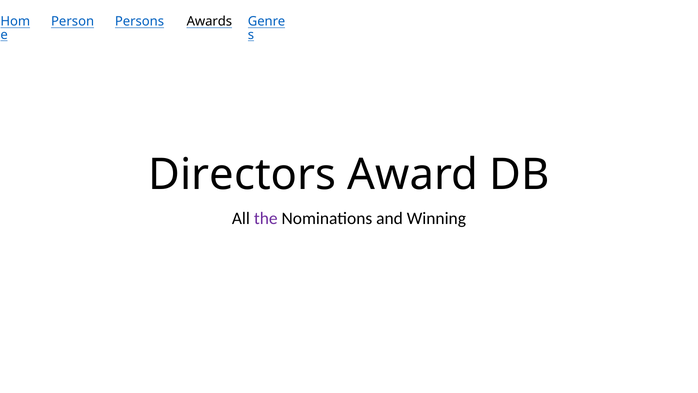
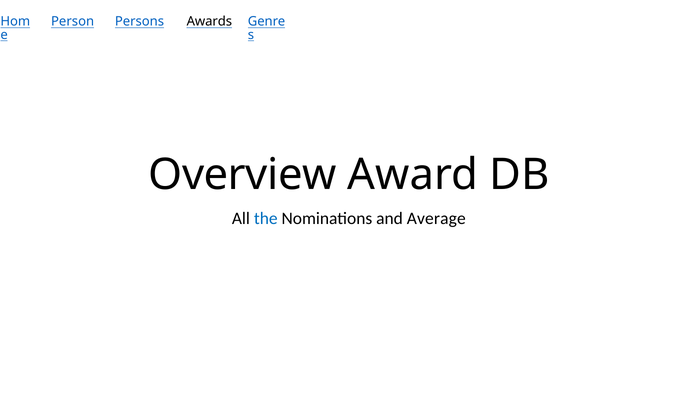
Directors: Directors -> Overview
the colour: purple -> blue
Winning: Winning -> Average
